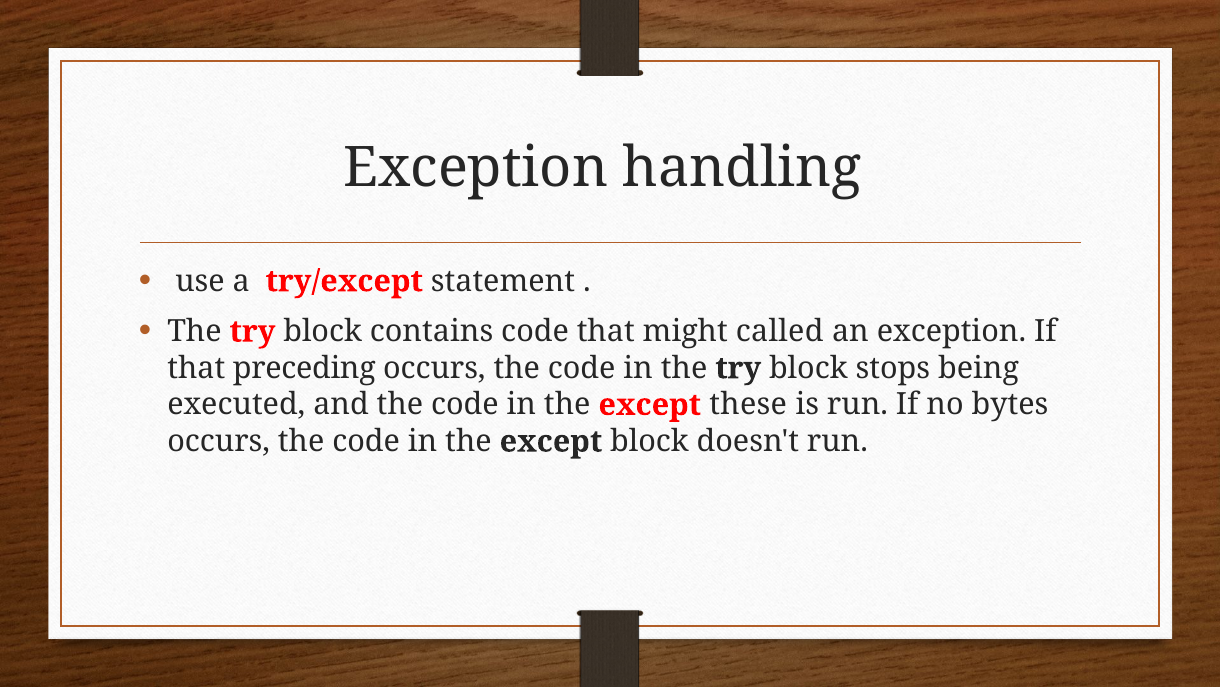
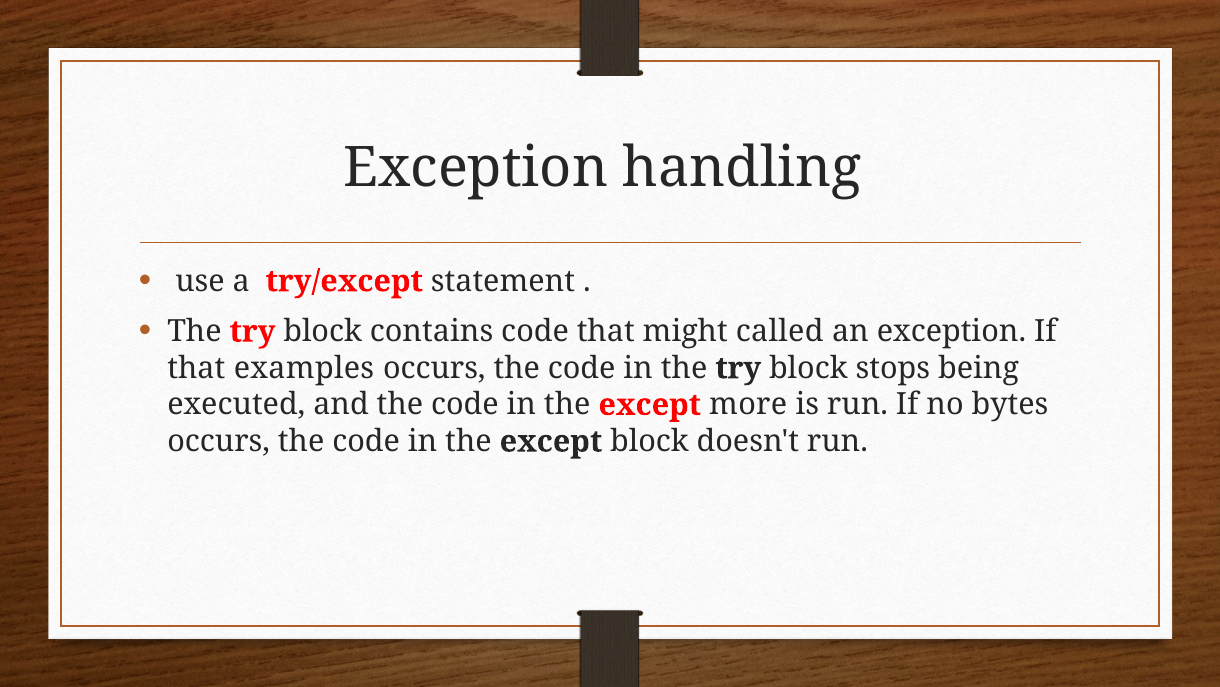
preceding: preceding -> examples
these: these -> more
